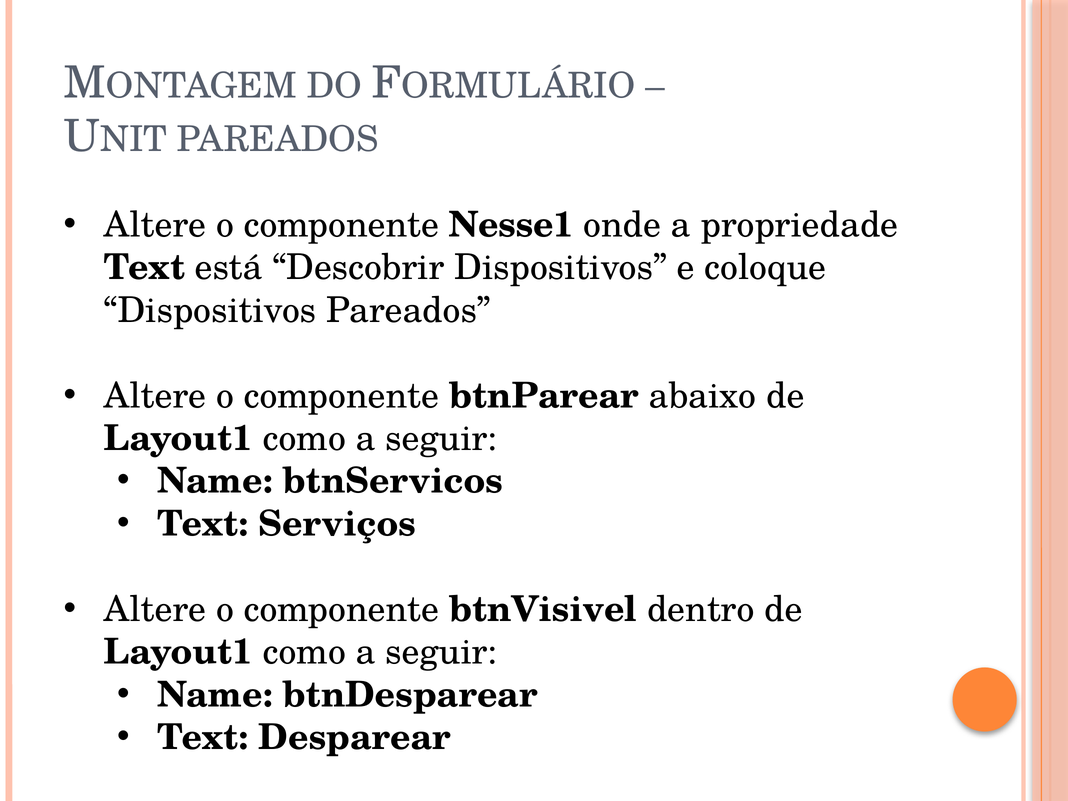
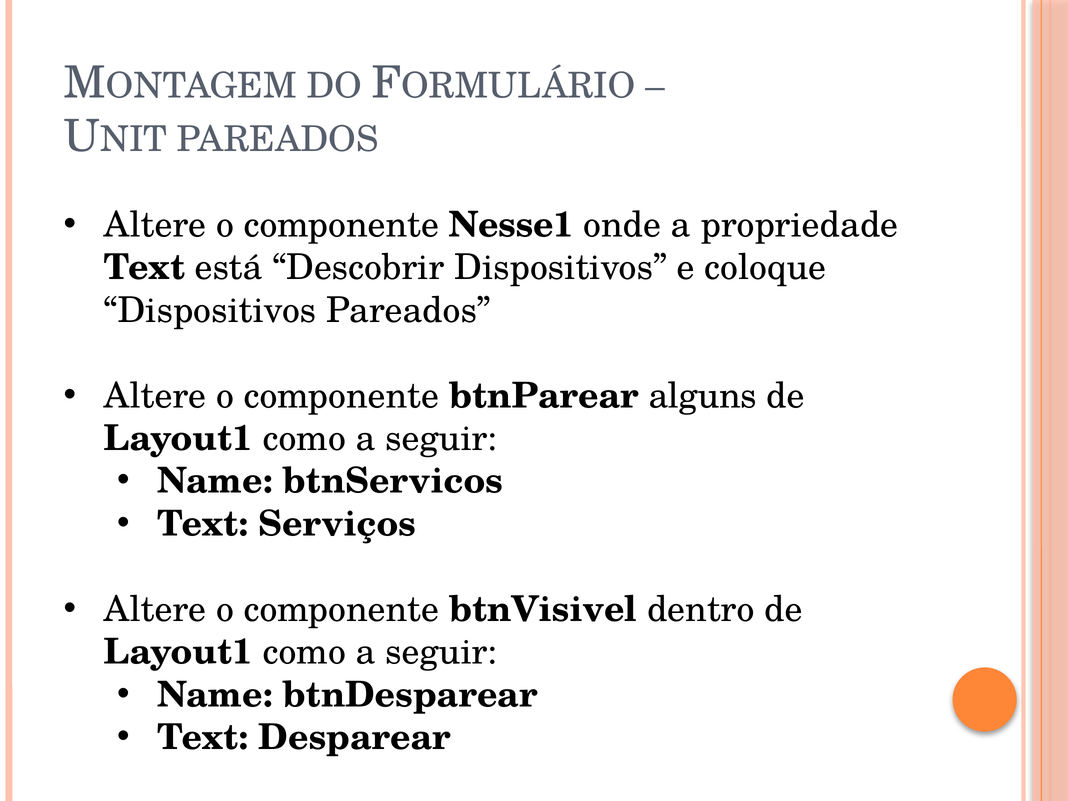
abaixo: abaixo -> alguns
